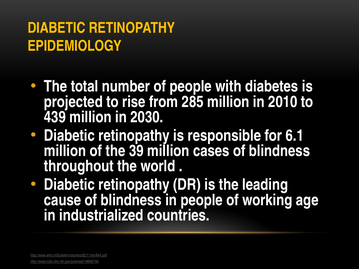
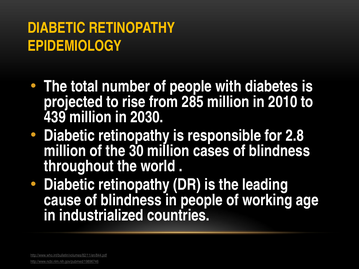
6.1: 6.1 -> 2.8
39: 39 -> 30
